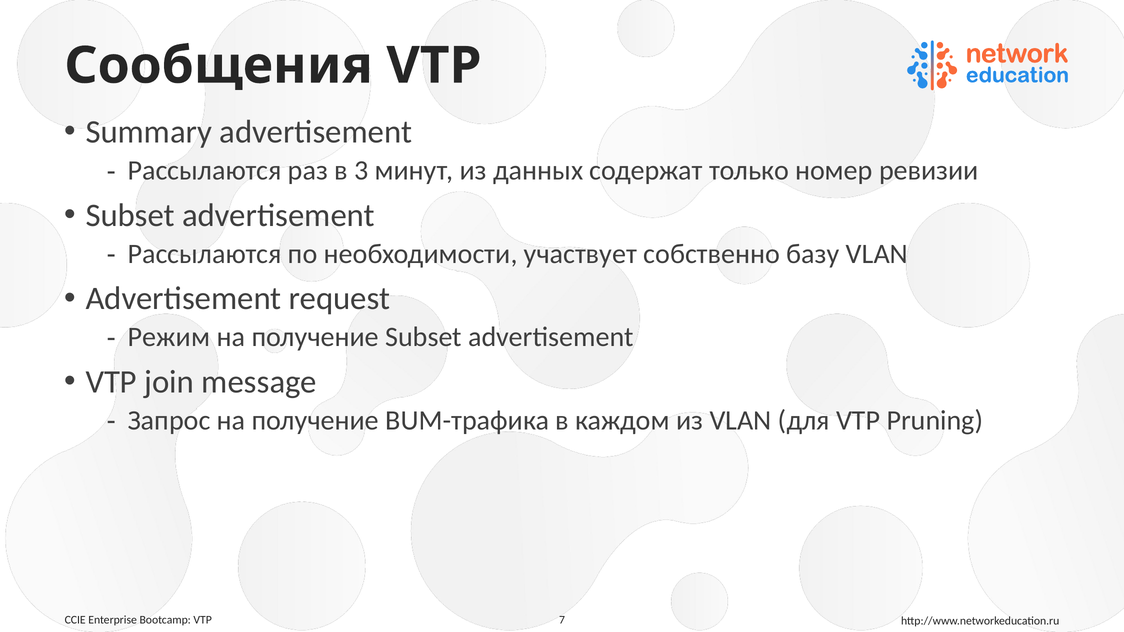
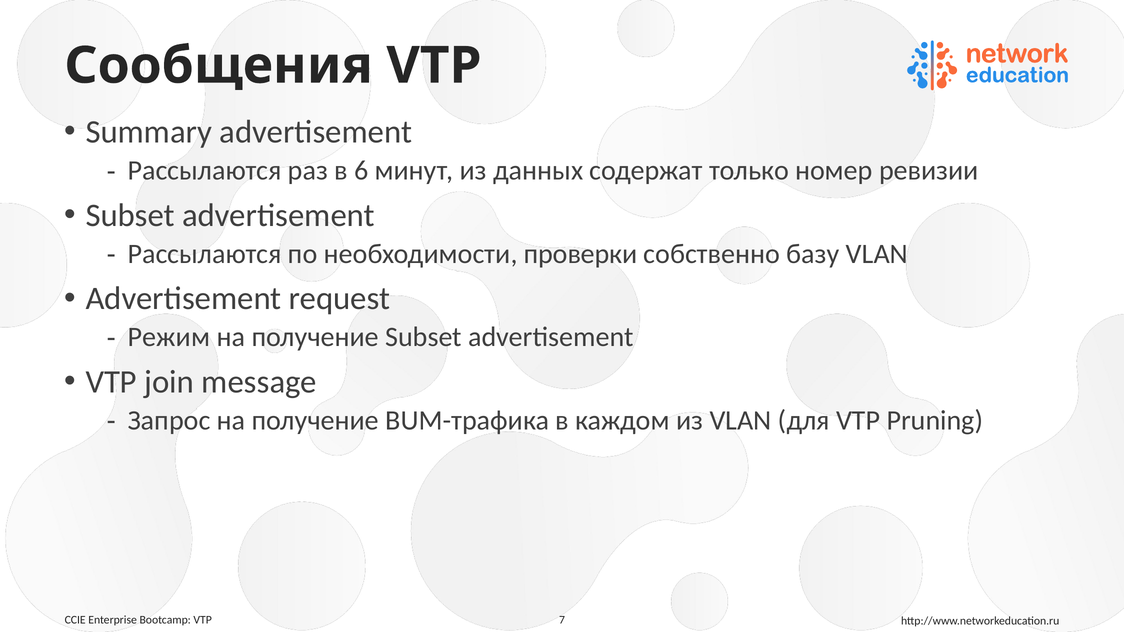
3: 3 -> 6
участвует: участвует -> проверки
